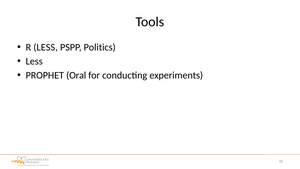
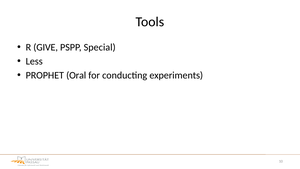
R LESS: LESS -> GIVE
Politics: Politics -> Special
